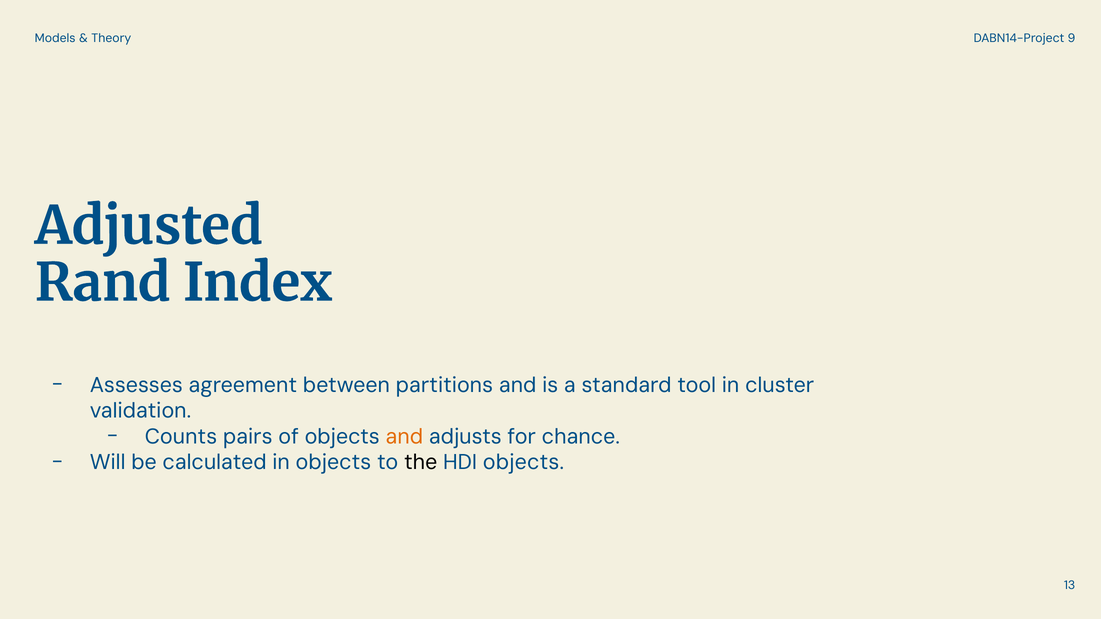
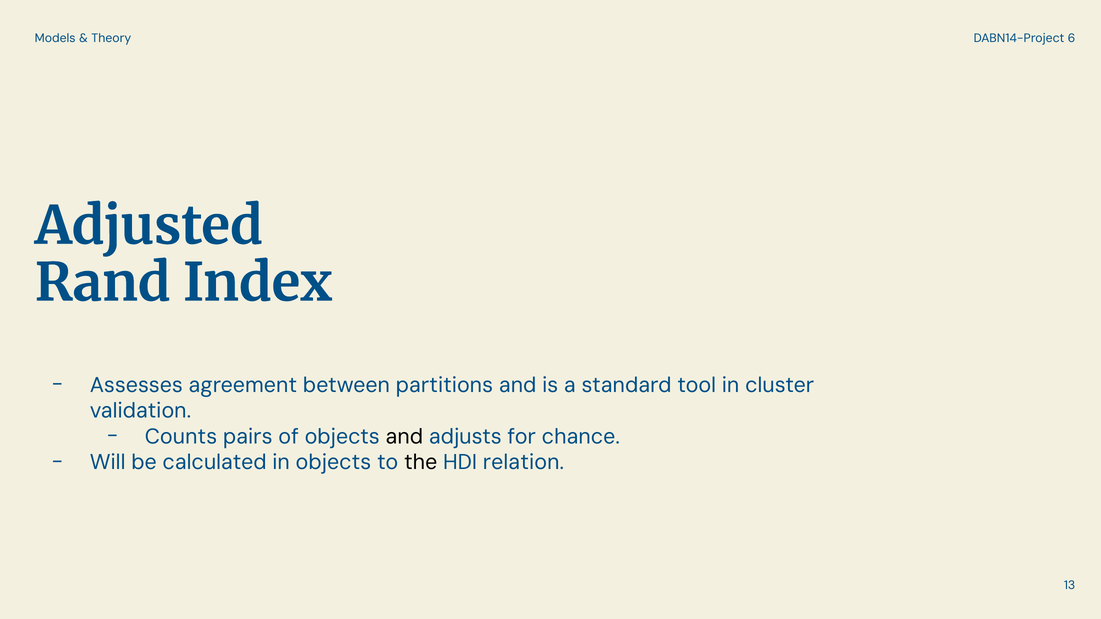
9: 9 -> 6
and at (404, 437) colour: orange -> black
HDI objects: objects -> relation
